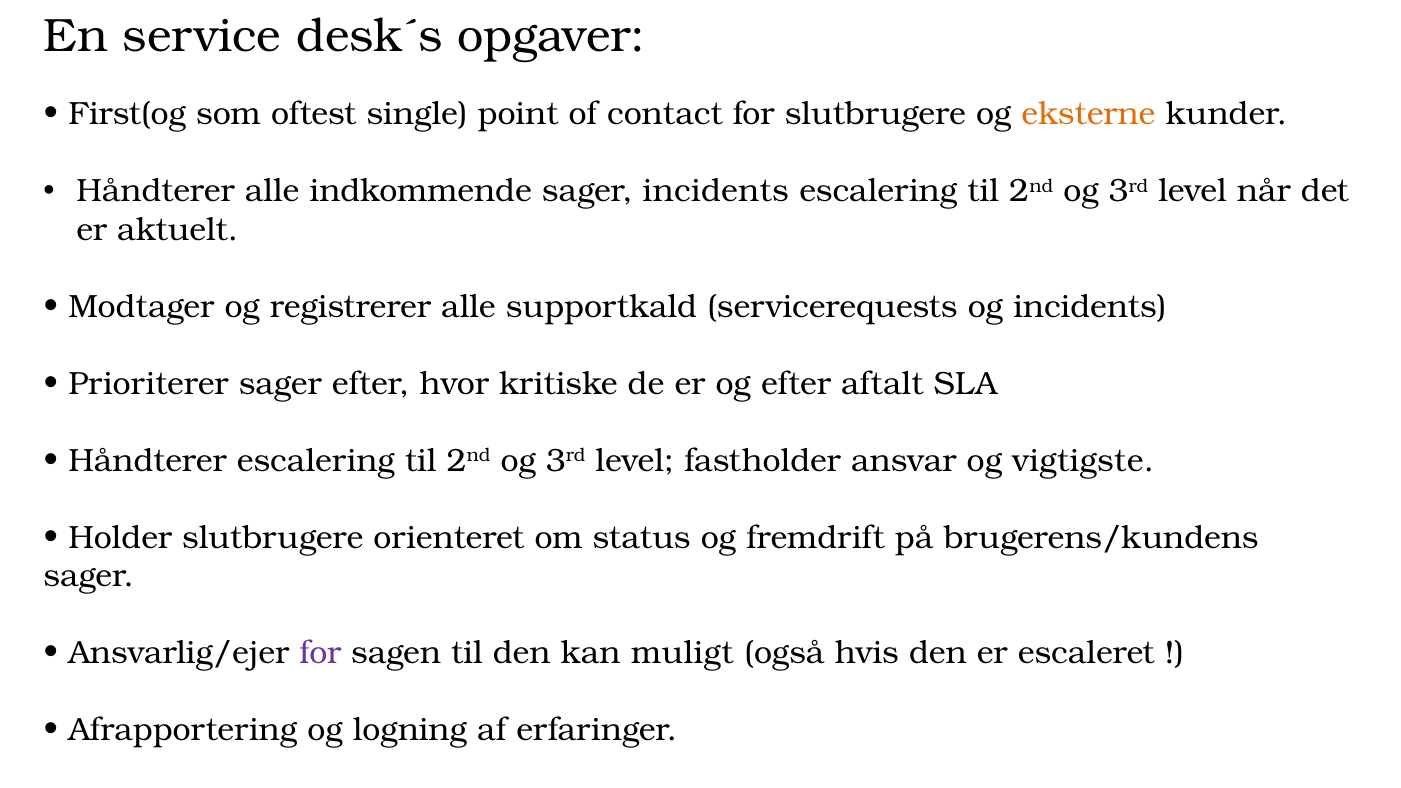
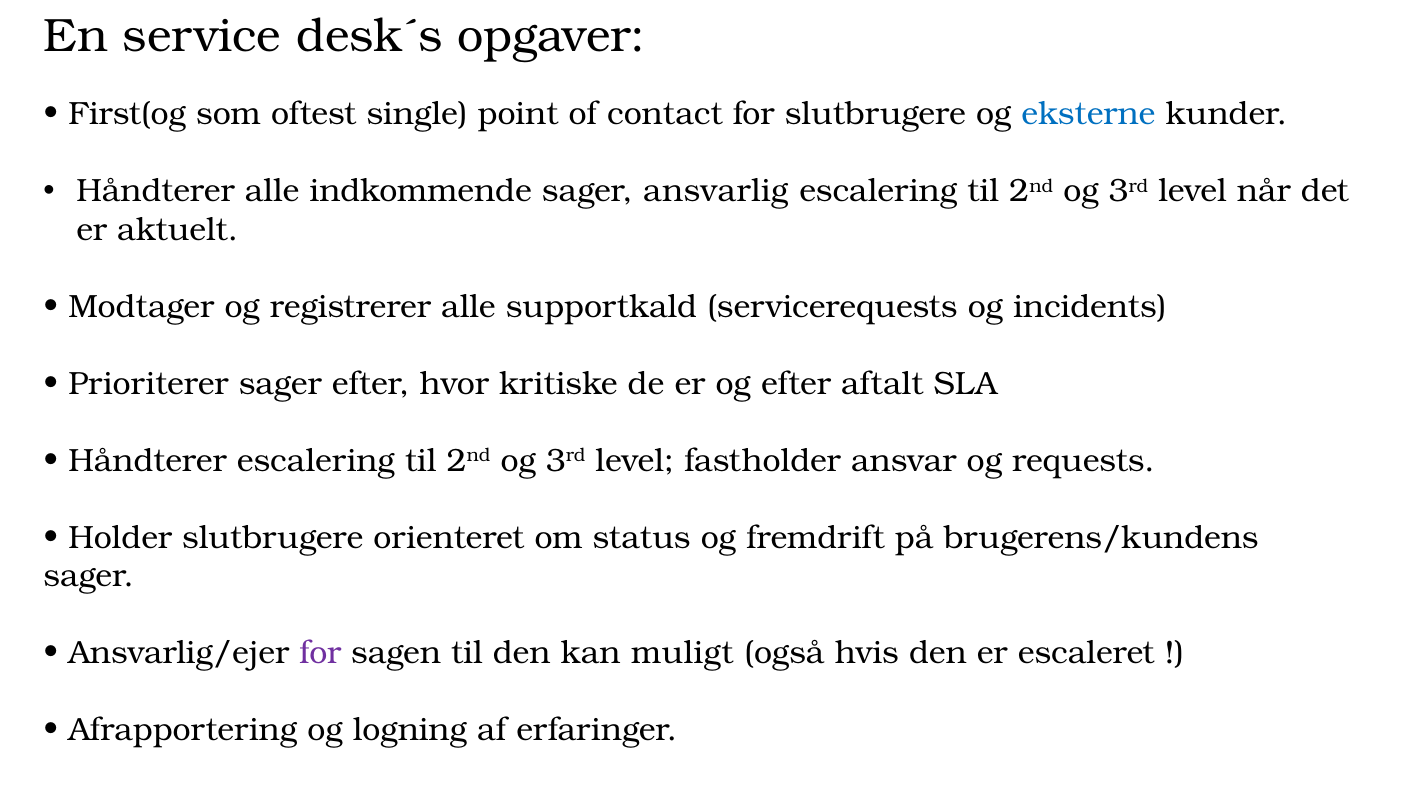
eksterne colour: orange -> blue
sager incidents: incidents -> ansvarlig
vigtigste: vigtigste -> requests
